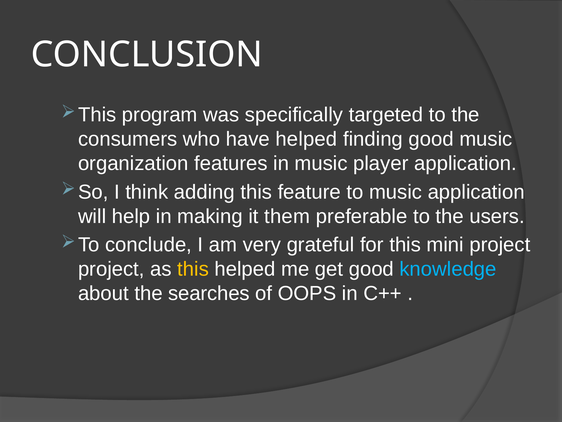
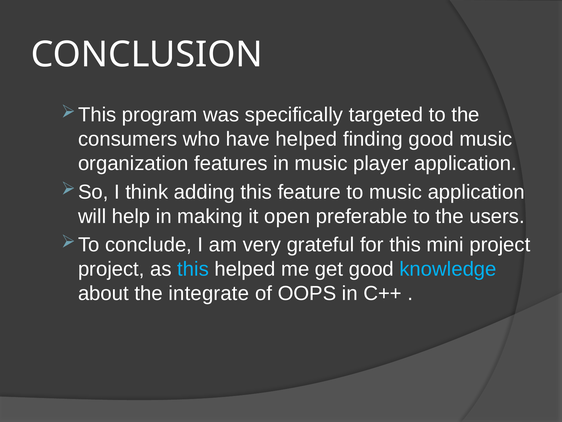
them: them -> open
this at (193, 269) colour: yellow -> light blue
searches: searches -> integrate
